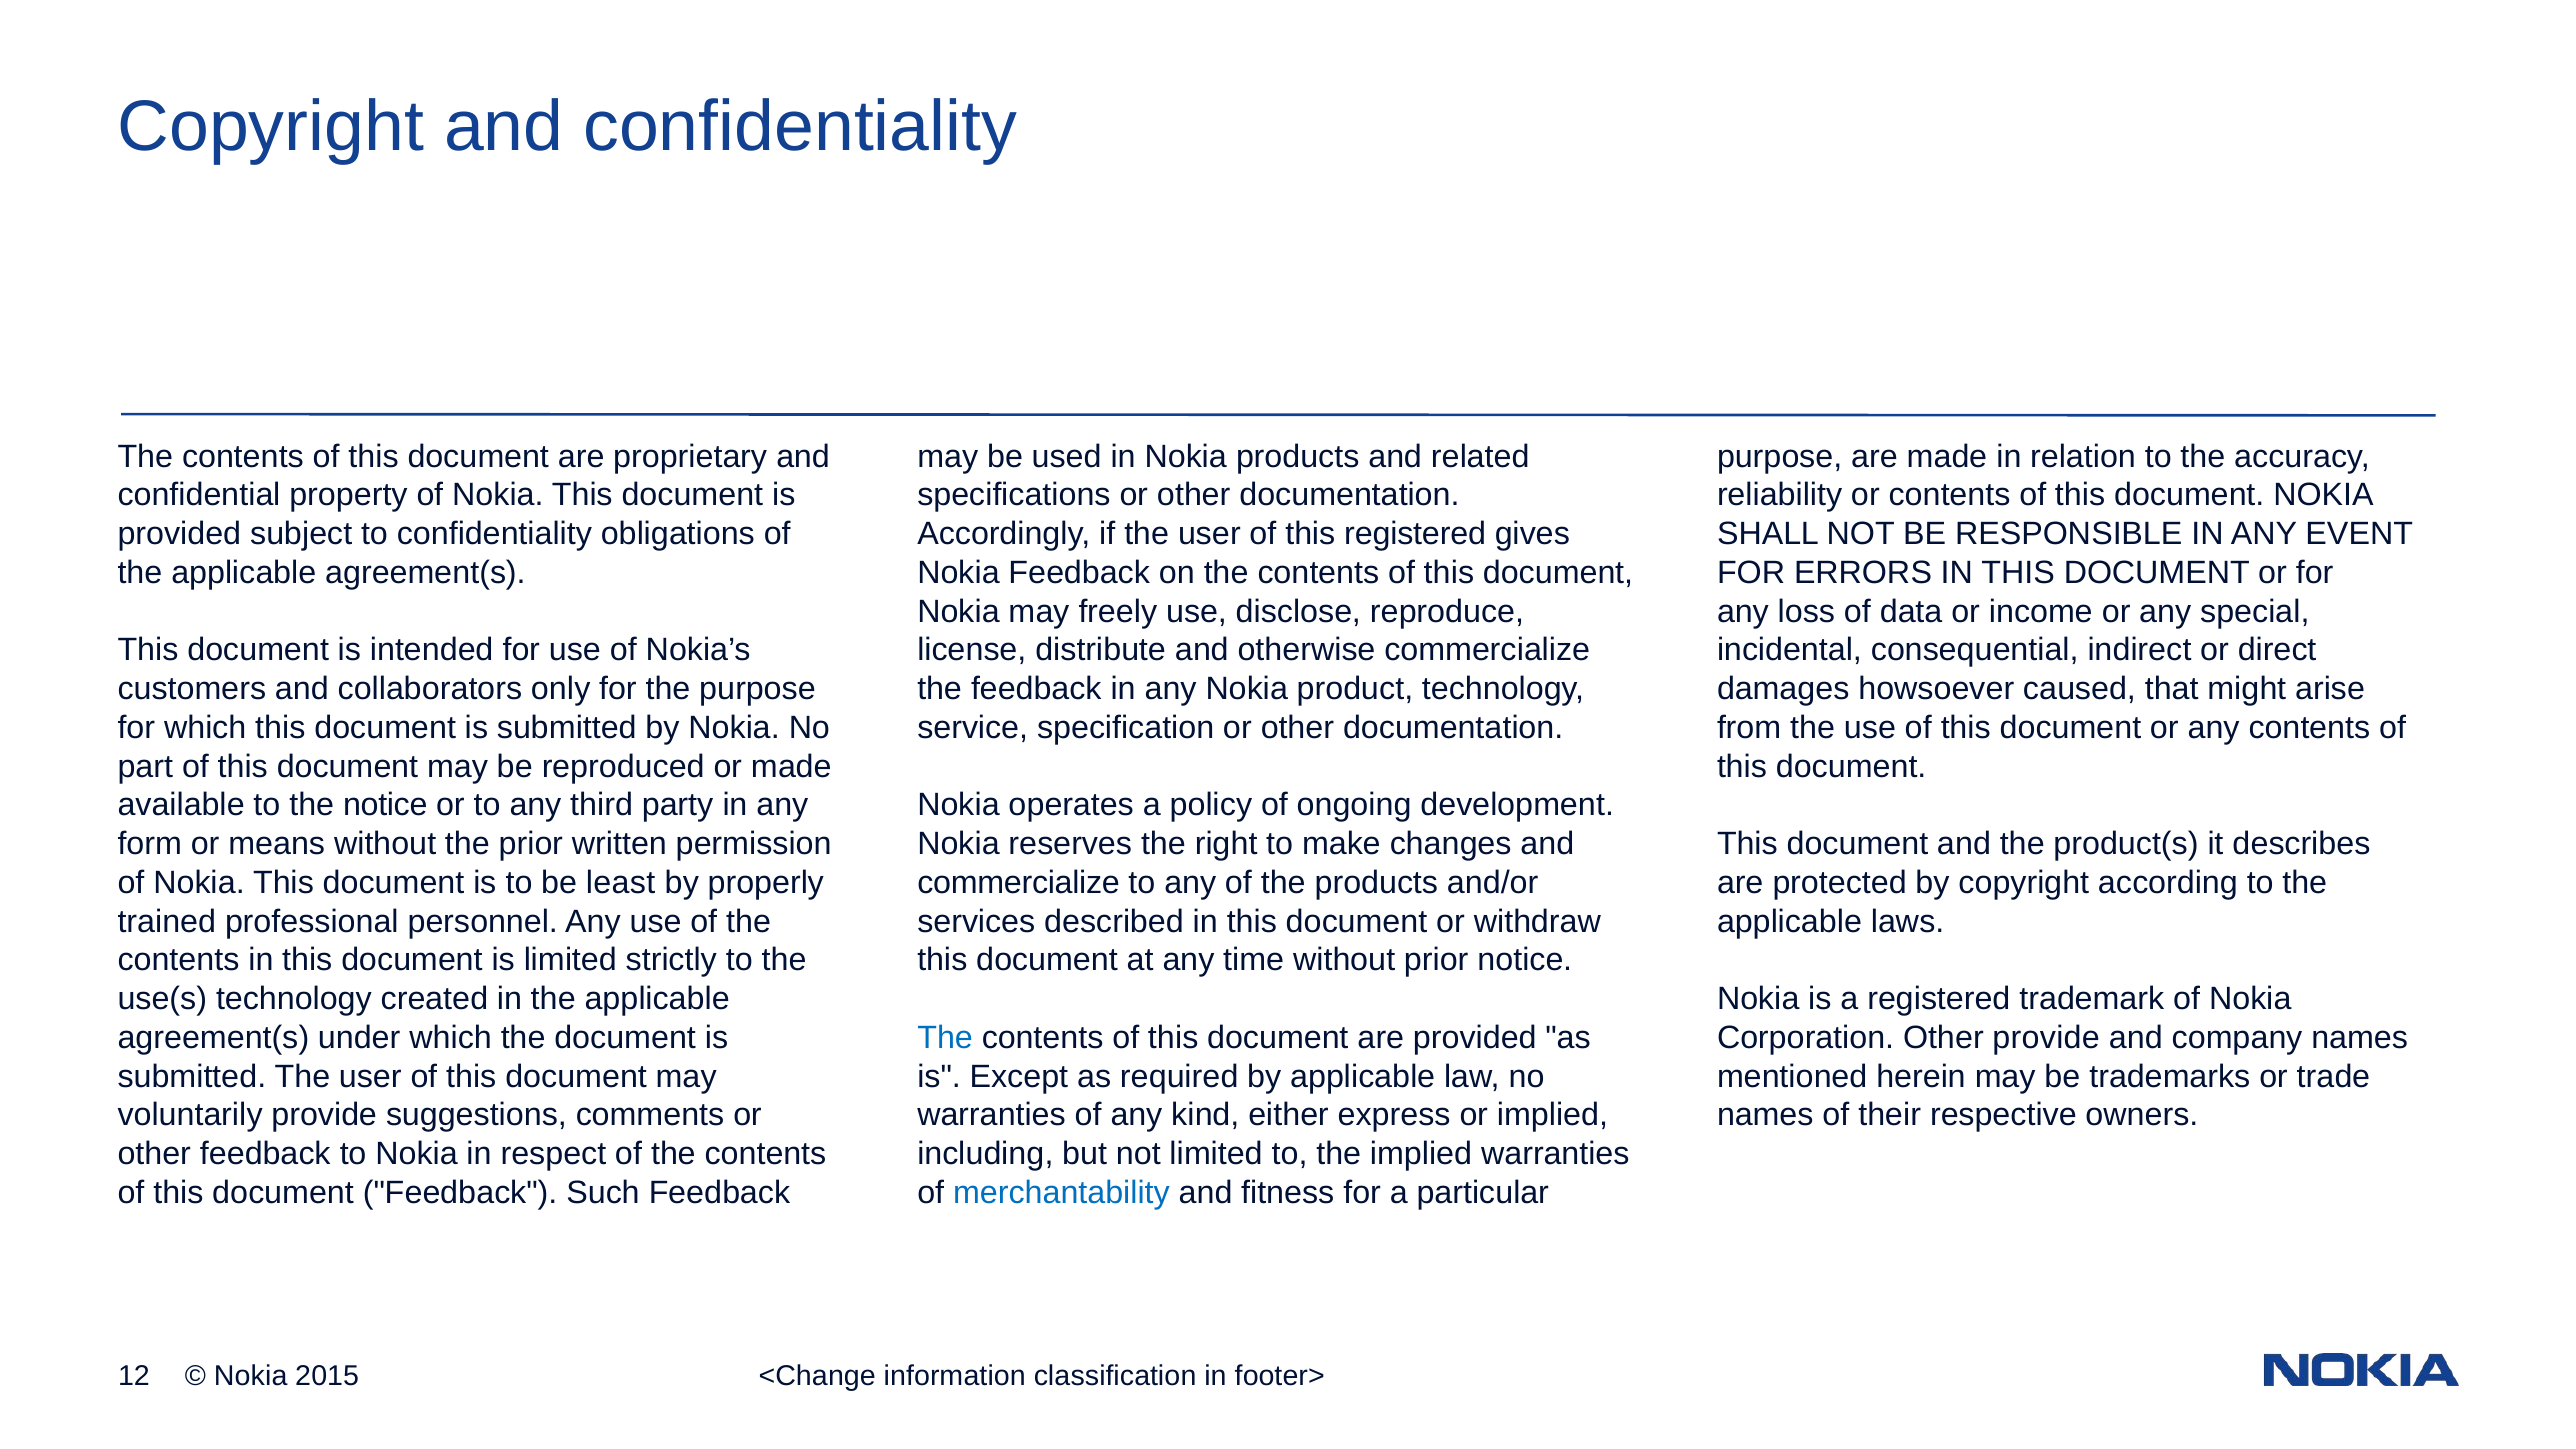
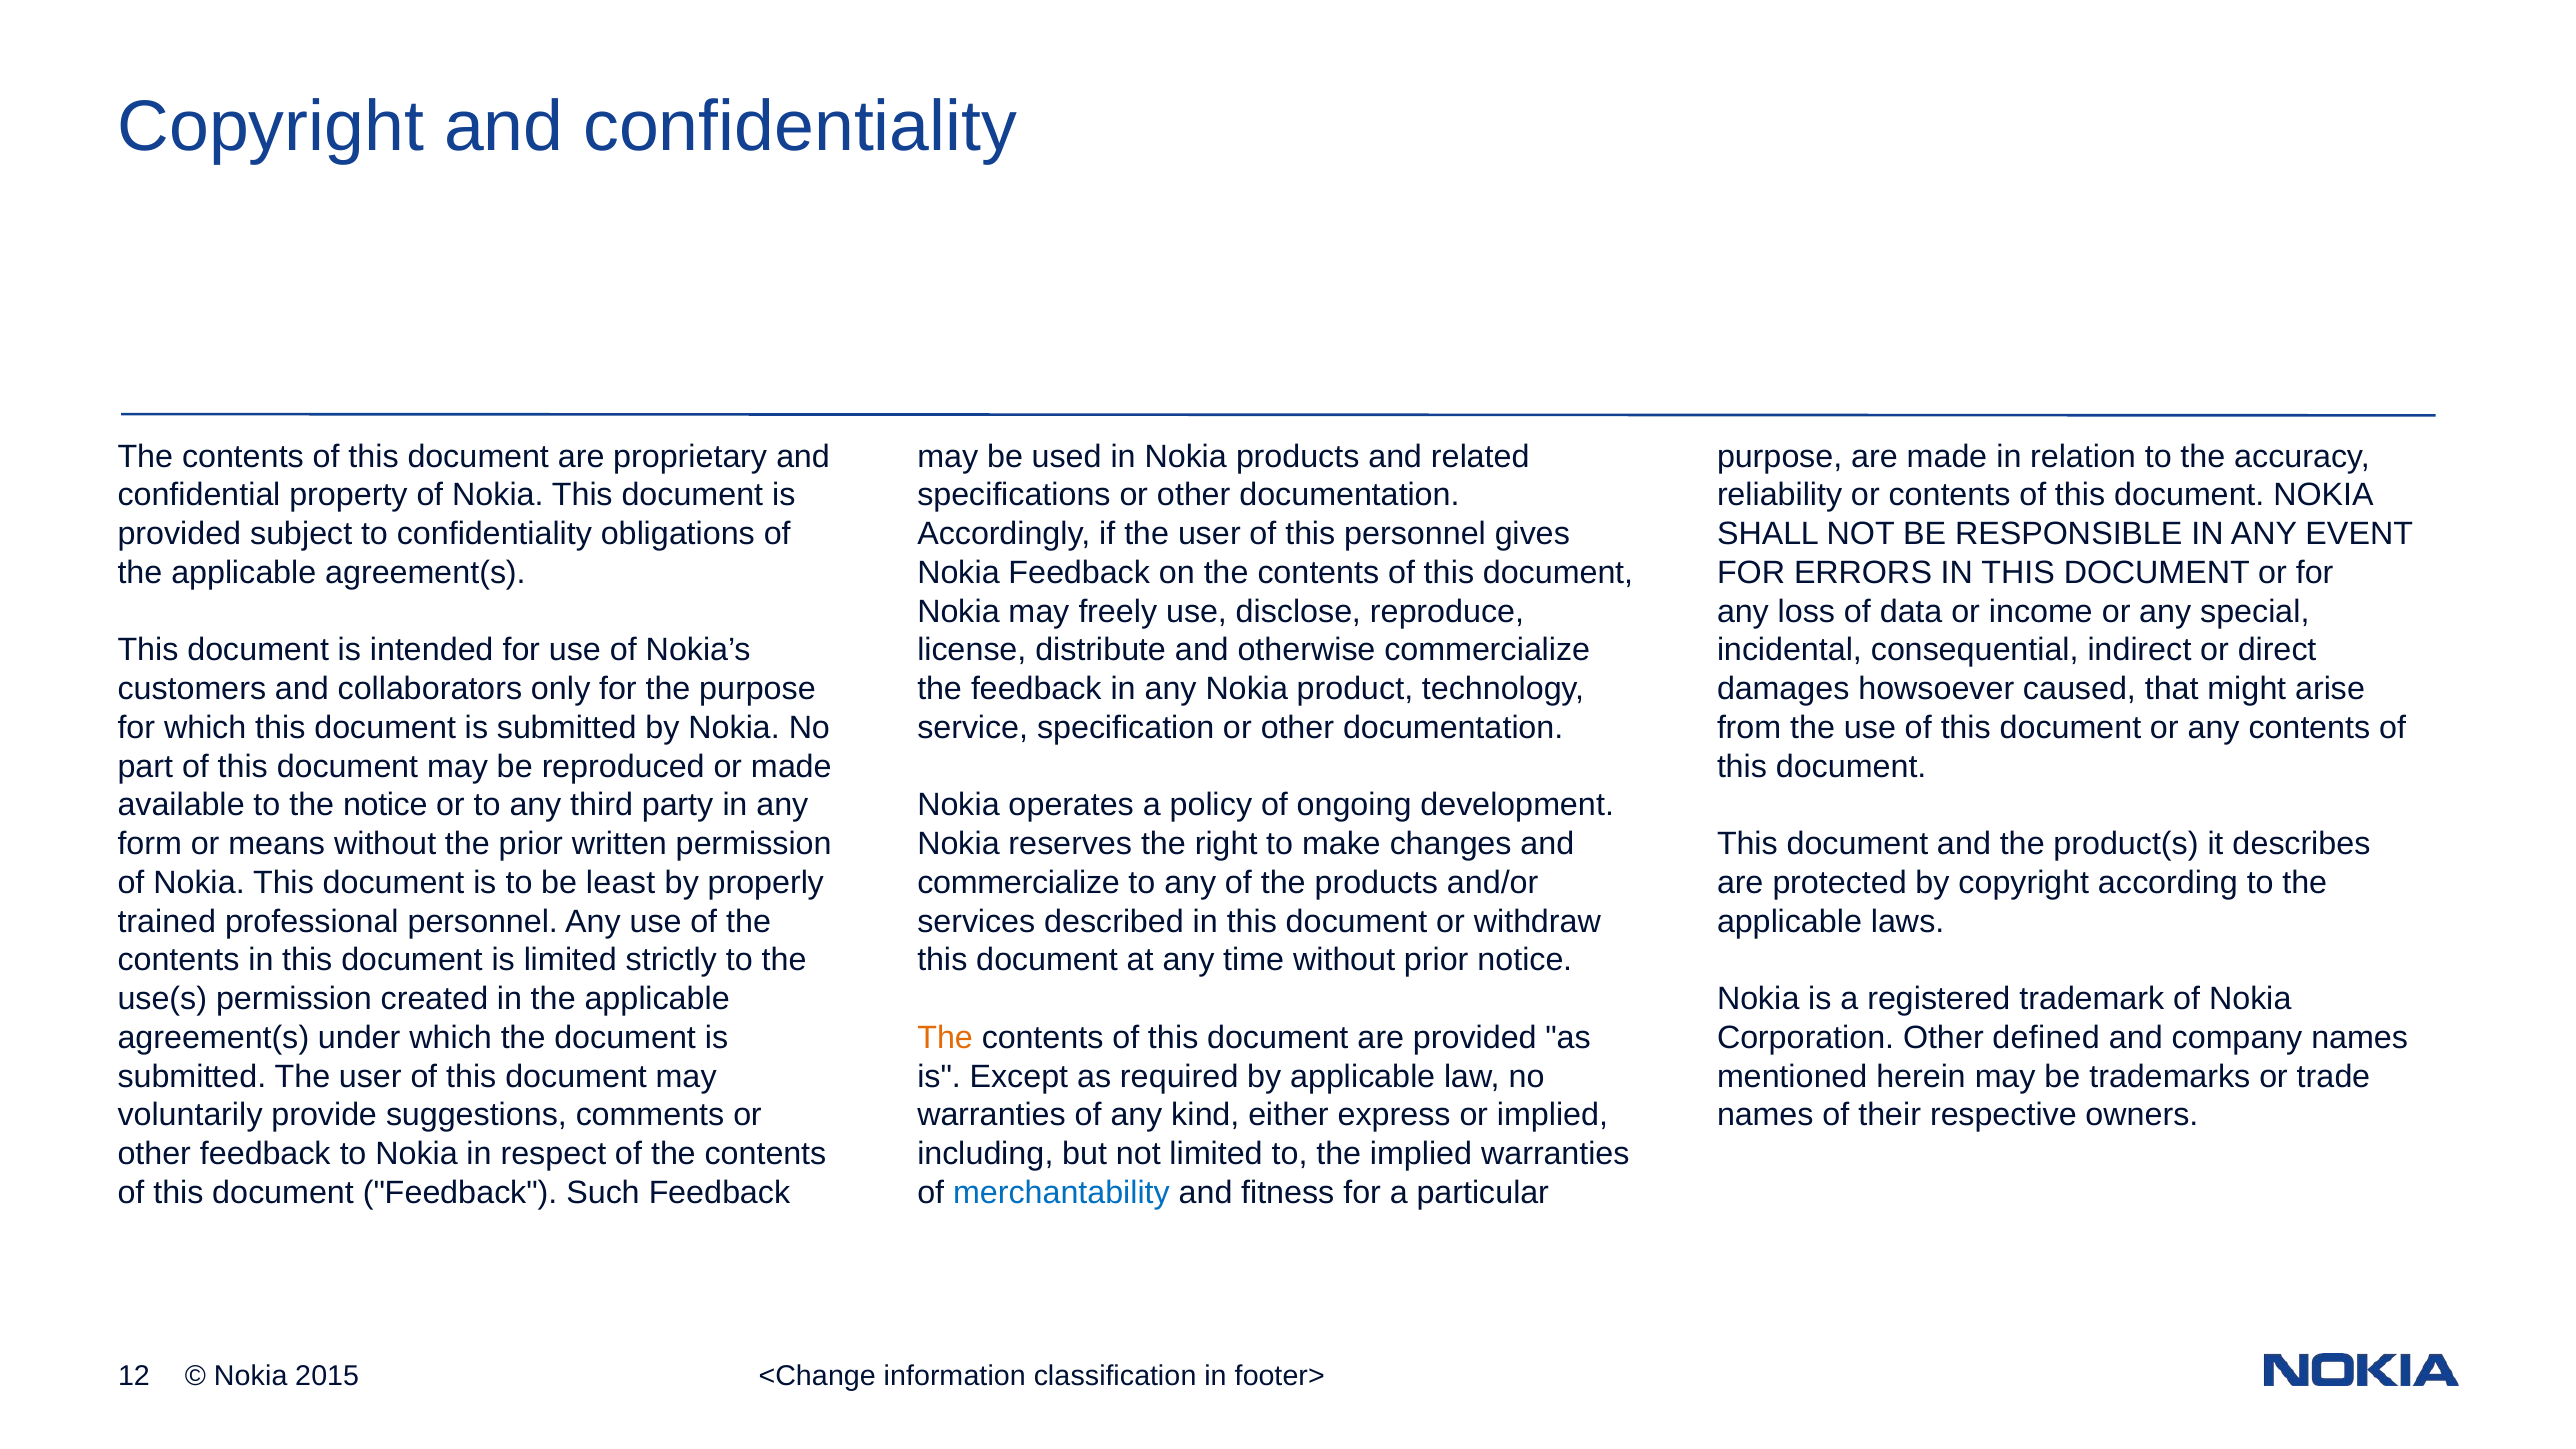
this registered: registered -> personnel
use(s technology: technology -> permission
The at (945, 1038) colour: blue -> orange
Other provide: provide -> defined
